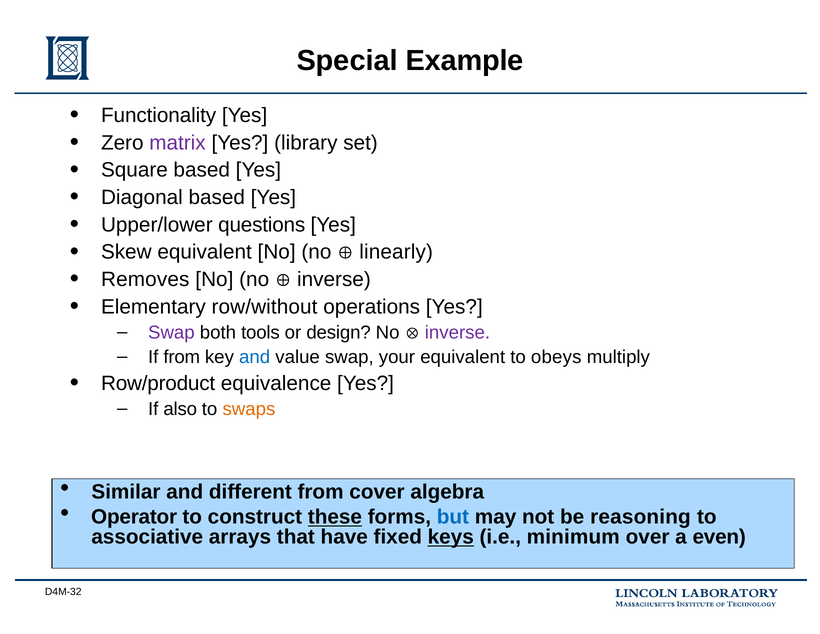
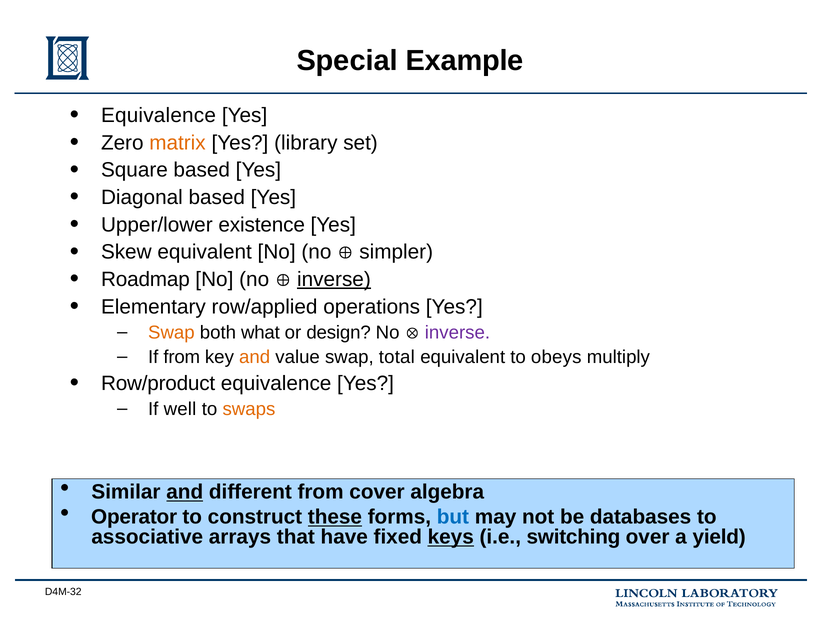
Functionality at (159, 115): Functionality -> Equivalence
matrix colour: purple -> orange
questions: questions -> existence
linearly: linearly -> simpler
Removes: Removes -> Roadmap
inverse at (334, 279) underline: none -> present
row/without: row/without -> row/applied
Swap at (171, 332) colour: purple -> orange
tools: tools -> what
and at (255, 357) colour: blue -> orange
your: your -> total
also: also -> well
and at (185, 492) underline: none -> present
reasoning: reasoning -> databases
minimum: minimum -> switching
even: even -> yield
